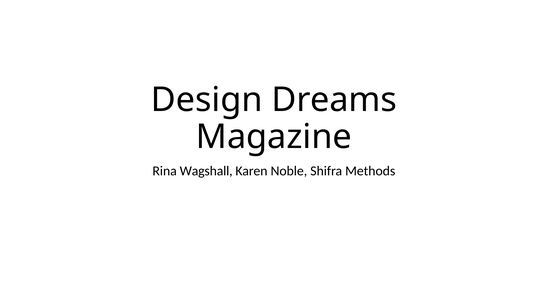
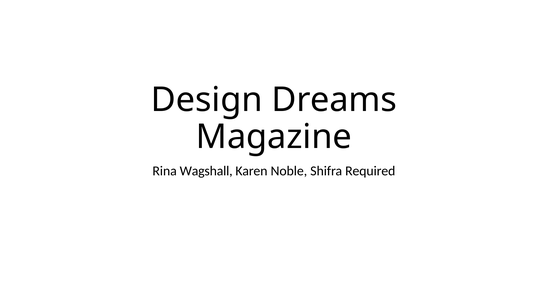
Methods: Methods -> Required
